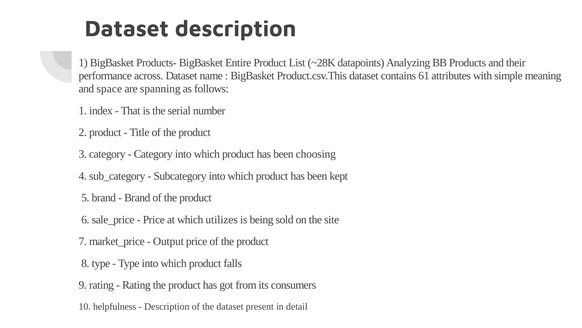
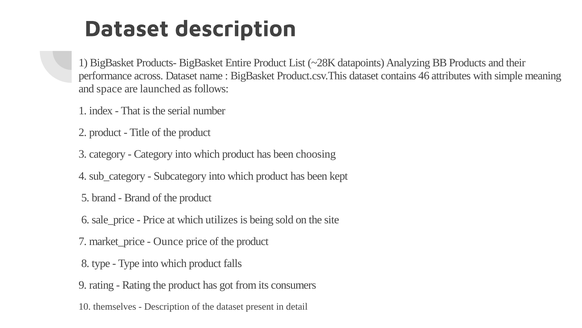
61: 61 -> 46
spanning: spanning -> launched
Output: Output -> Ounce
helpfulness: helpfulness -> themselves
